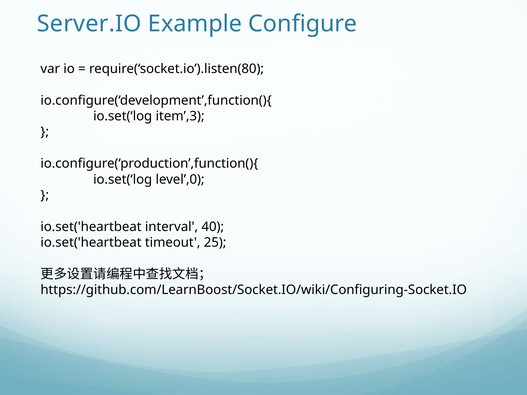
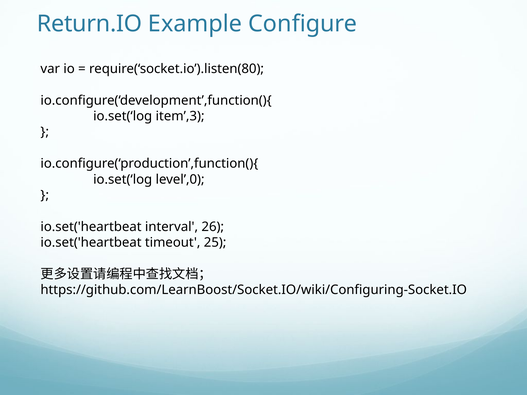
Server.IO: Server.IO -> Return.IO
40: 40 -> 26
